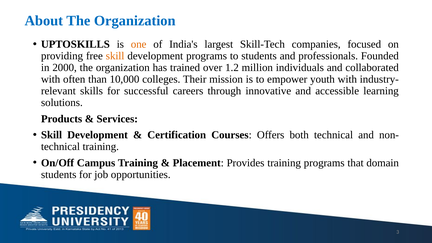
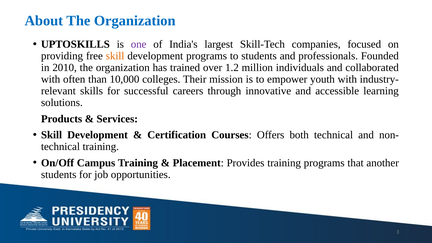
one colour: orange -> purple
2000: 2000 -> 2010
domain: domain -> another
